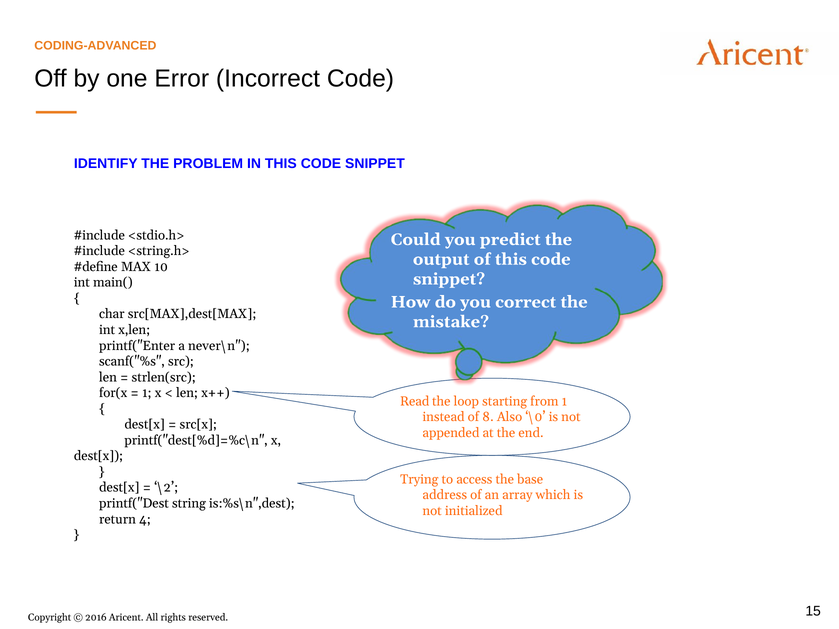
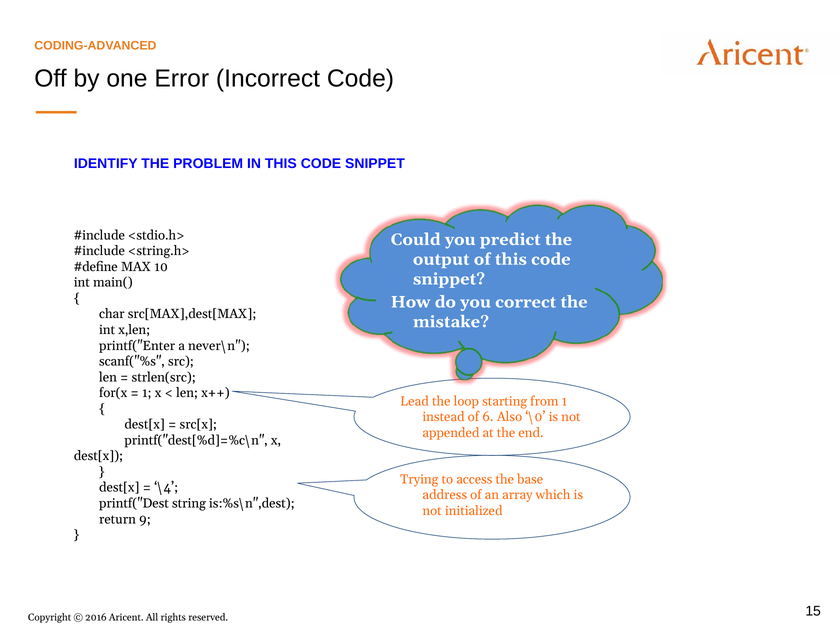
Read: Read -> Lead
8: 8 -> 6
\2: \2 -> \4
4: 4 -> 9
